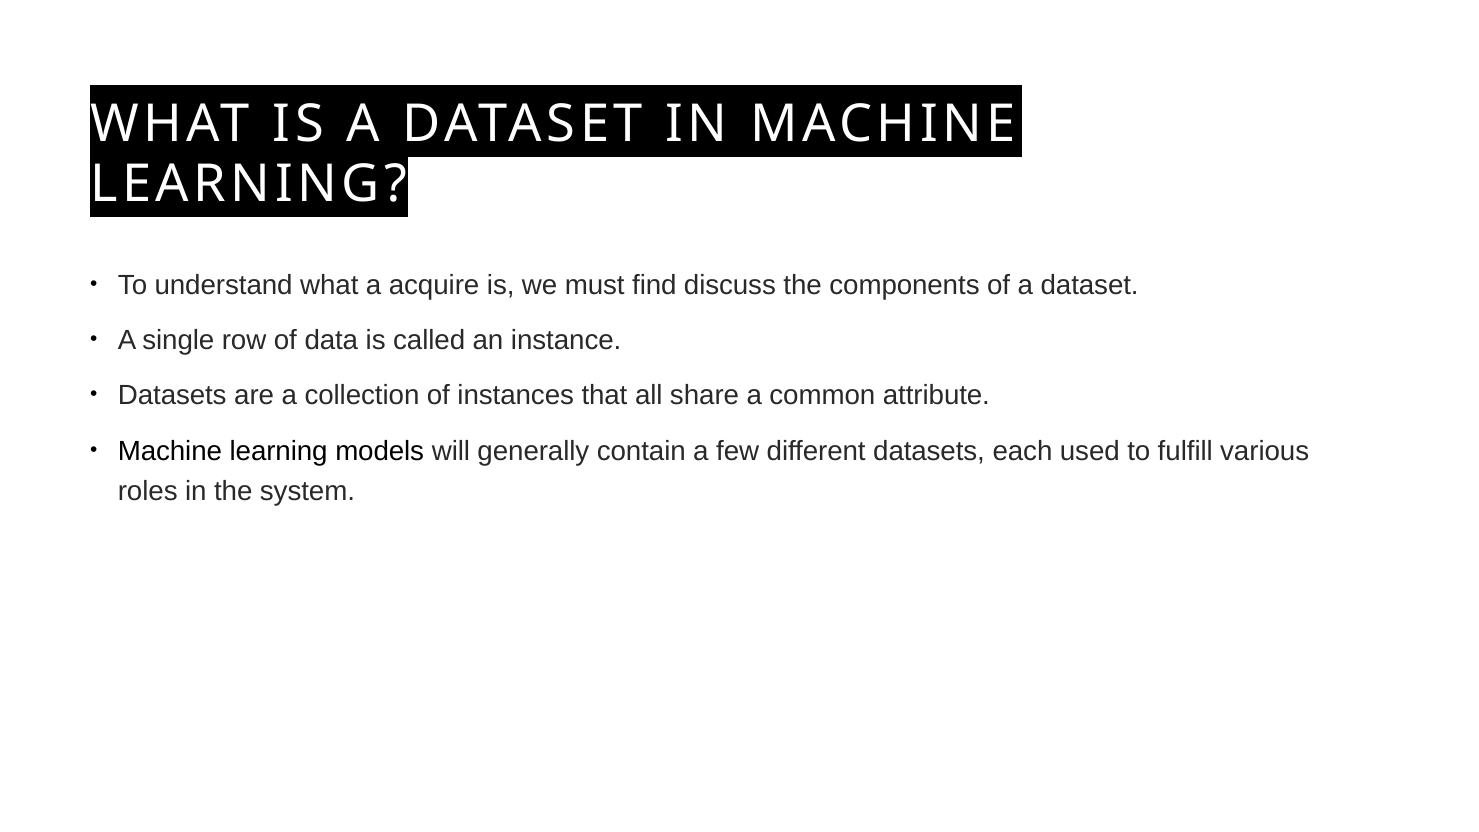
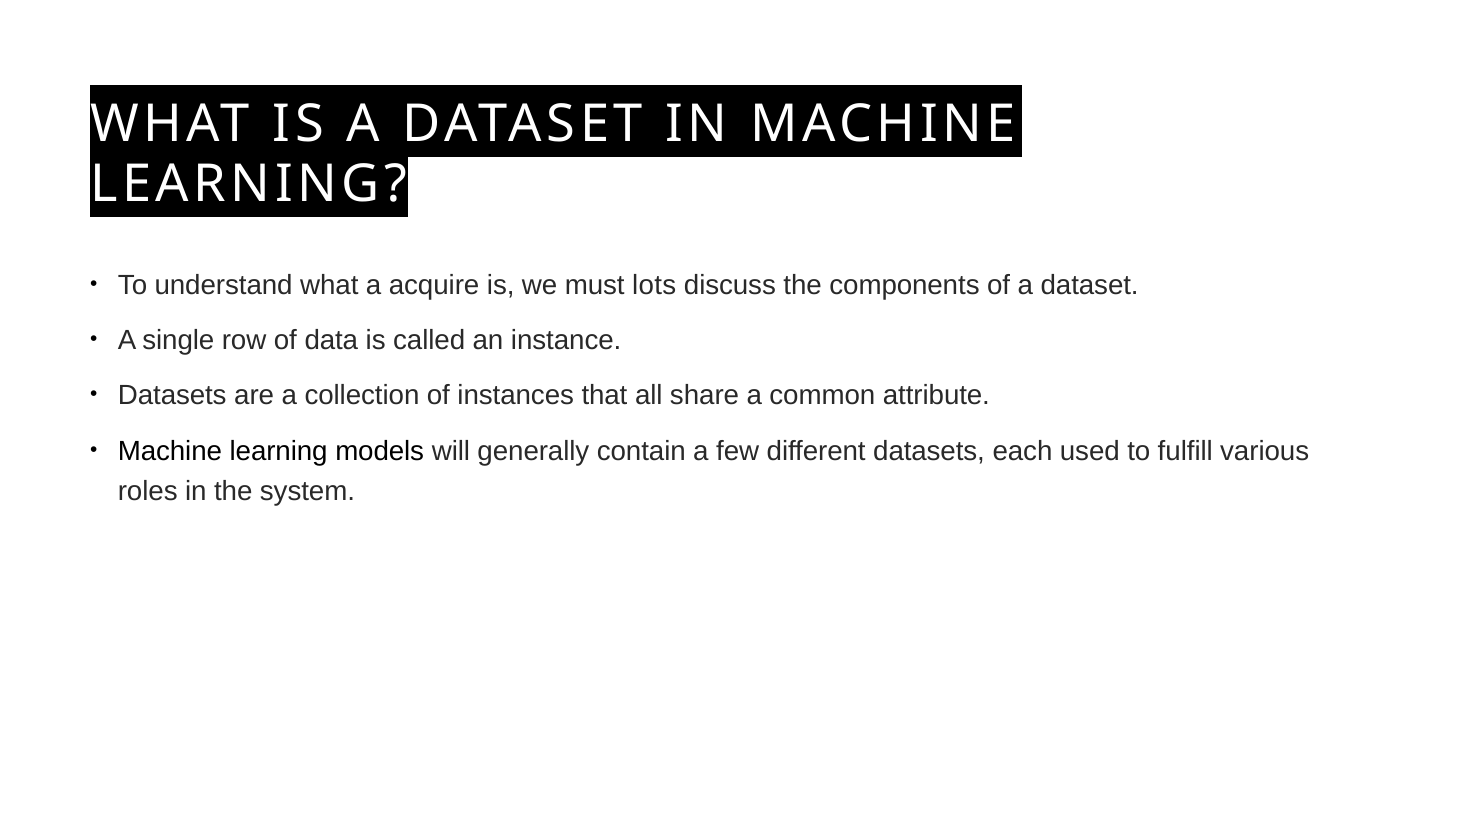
find: find -> lots
